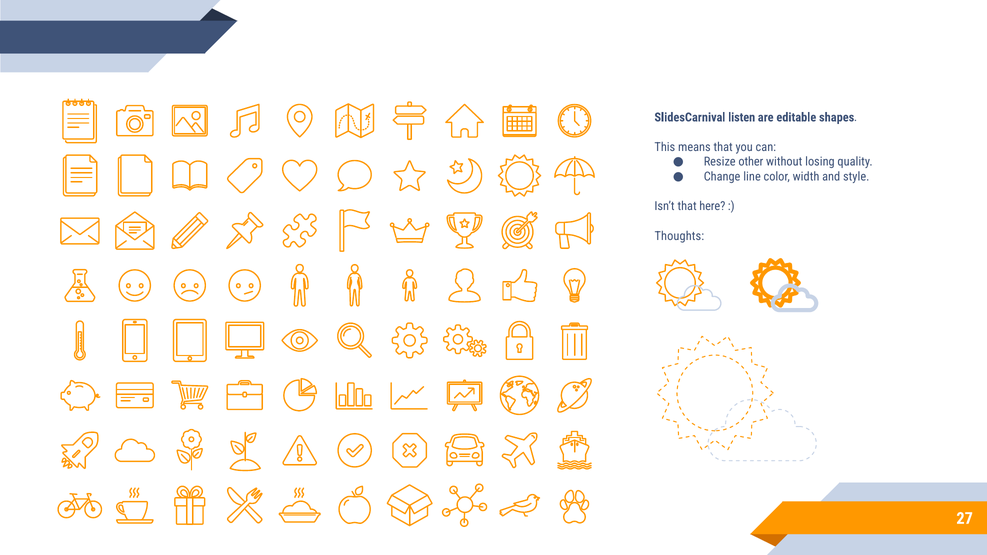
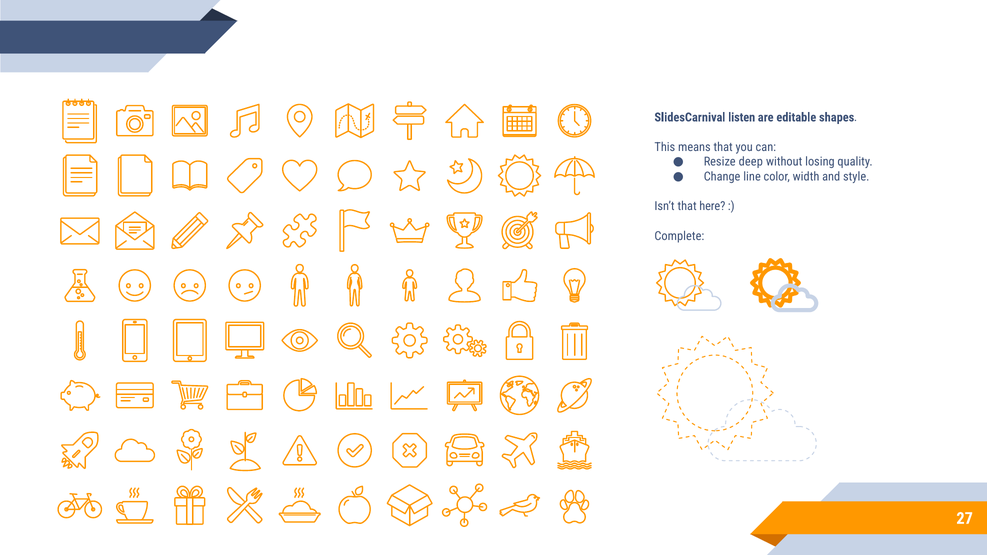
other: other -> deep
Thoughts: Thoughts -> Complete
